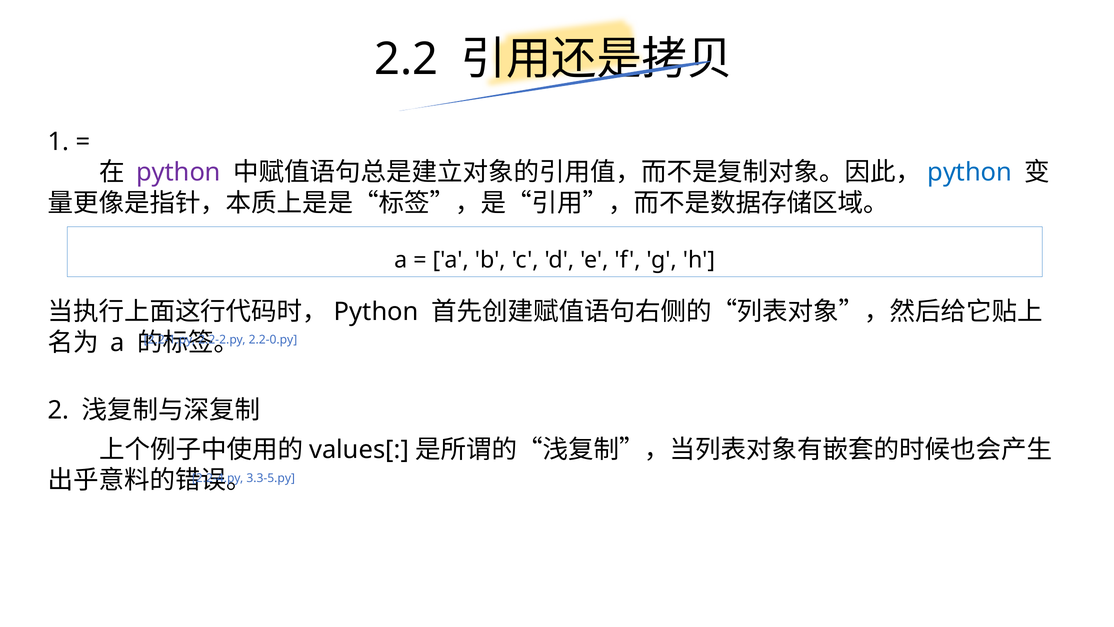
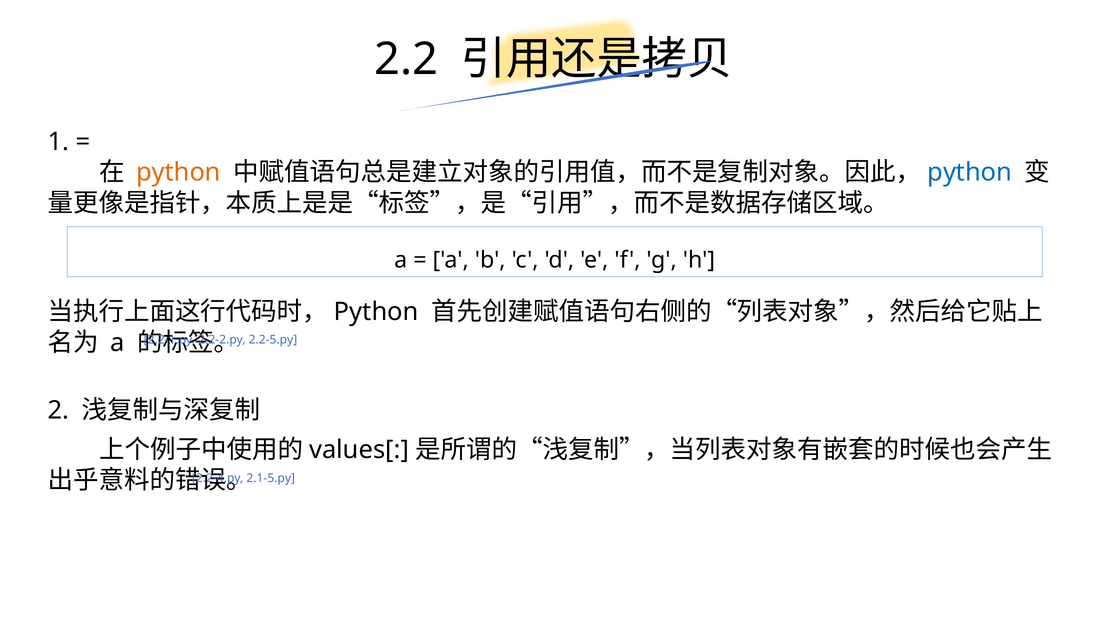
python at (179, 172) colour: purple -> orange
2.2-0.py: 2.2-0.py -> 2.2-5.py
3.3-5.py: 3.3-5.py -> 2.1-5.py
